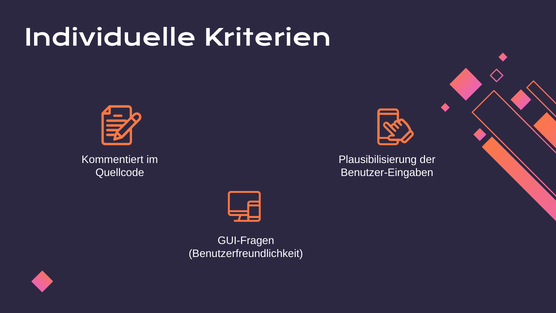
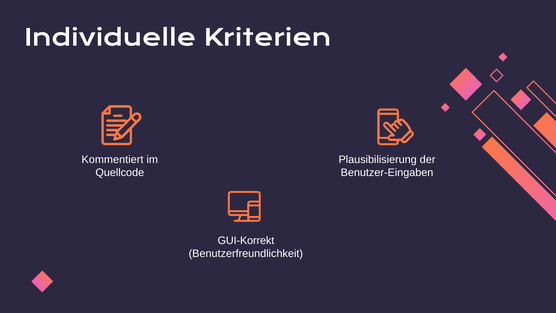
GUI-Fragen: GUI-Fragen -> GUI-Korrekt
